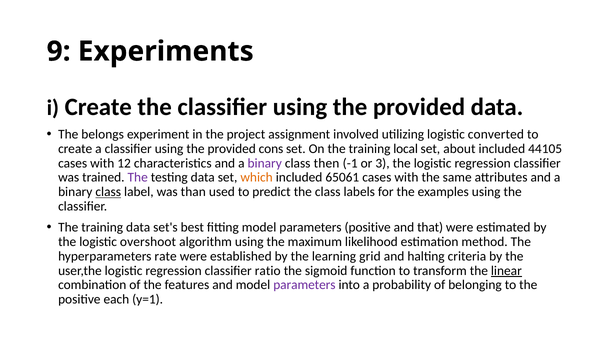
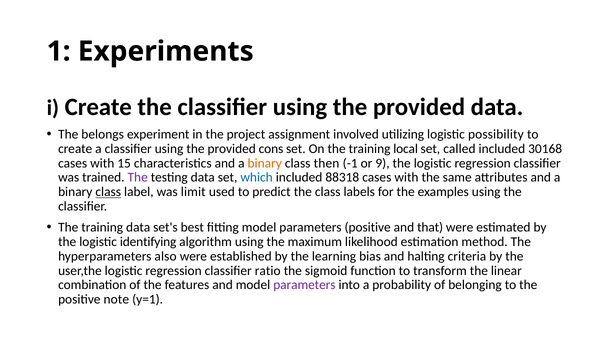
9: 9 -> 1
converted: converted -> possibility
about: about -> called
44105: 44105 -> 30168
12: 12 -> 15
binary at (265, 163) colour: purple -> orange
3: 3 -> 9
which colour: orange -> blue
65061: 65061 -> 88318
than: than -> limit
overshoot: overshoot -> identifying
rate: rate -> also
grid: grid -> bias
linear underline: present -> none
each: each -> note
